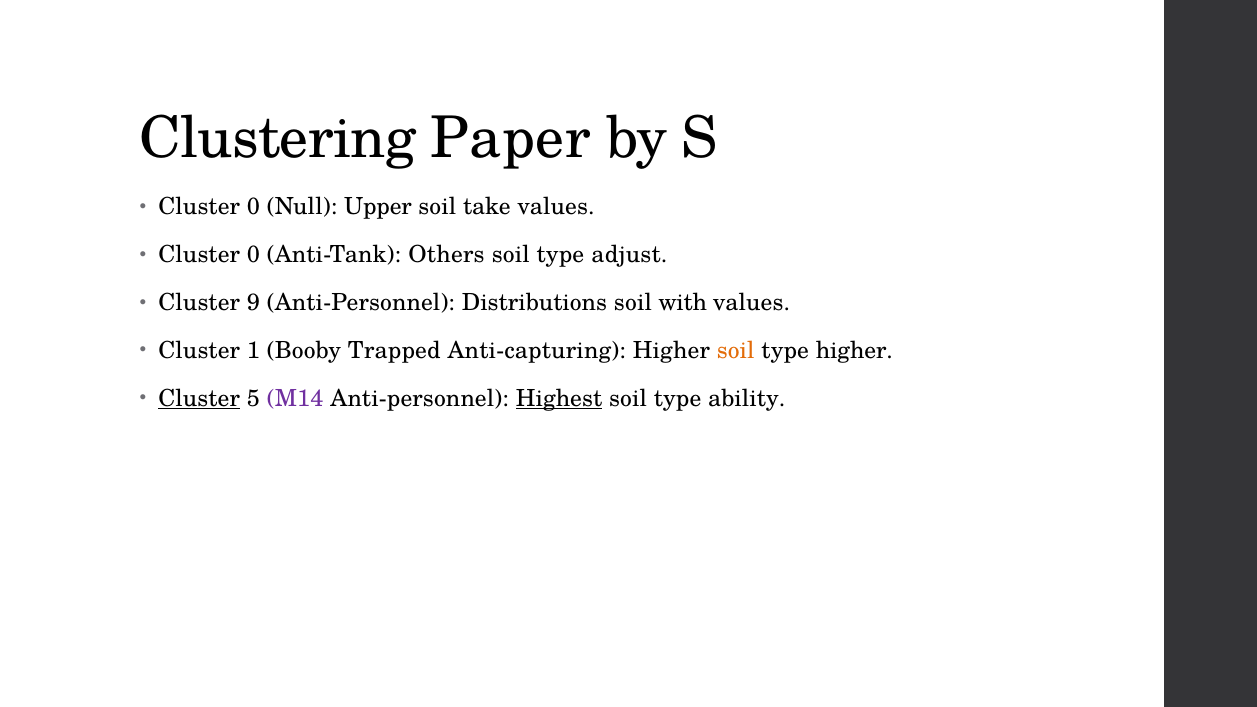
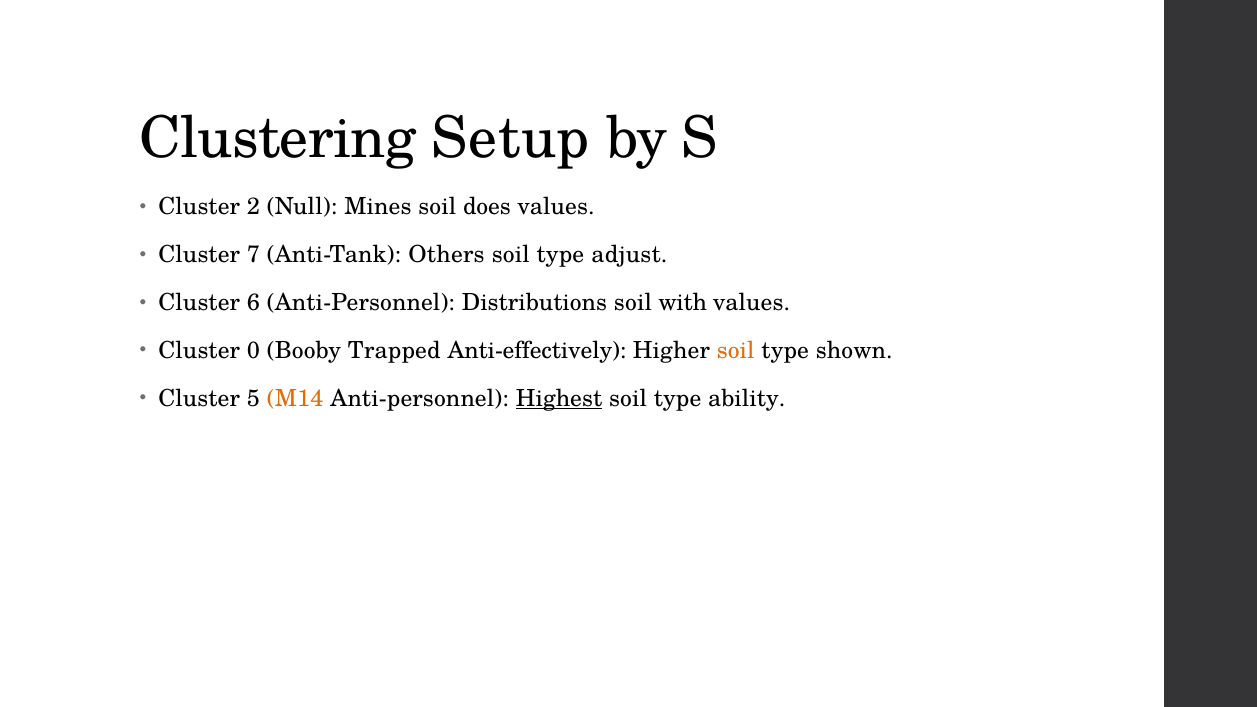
Paper: Paper -> Setup
0 at (253, 207): 0 -> 2
Upper: Upper -> Mines
take: take -> does
0 at (253, 255): 0 -> 7
9: 9 -> 6
1: 1 -> 0
Anti-capturing: Anti-capturing -> Anti-effectively
type higher: higher -> shown
Cluster at (199, 398) underline: present -> none
M14 colour: purple -> orange
